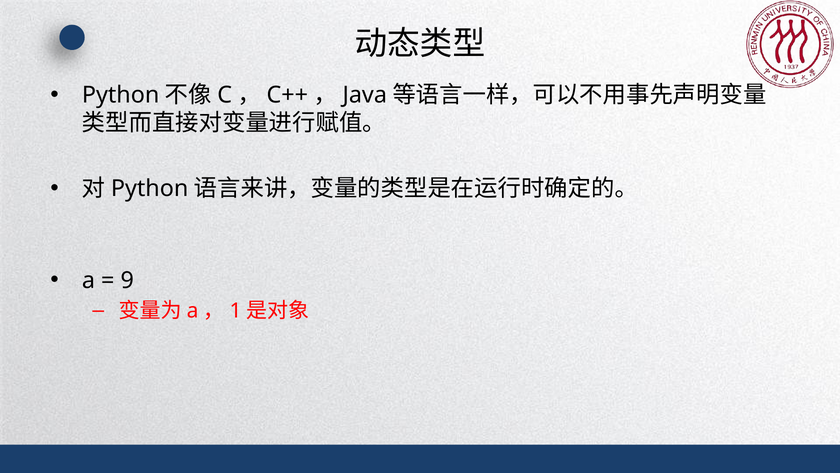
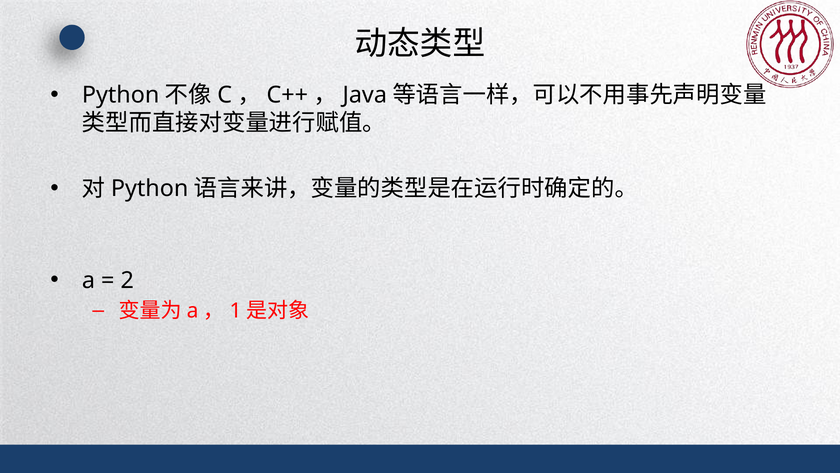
9: 9 -> 2
